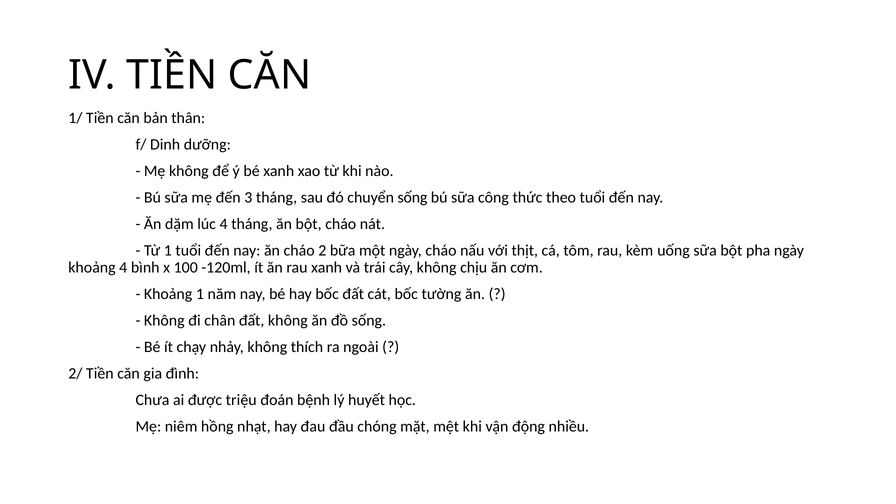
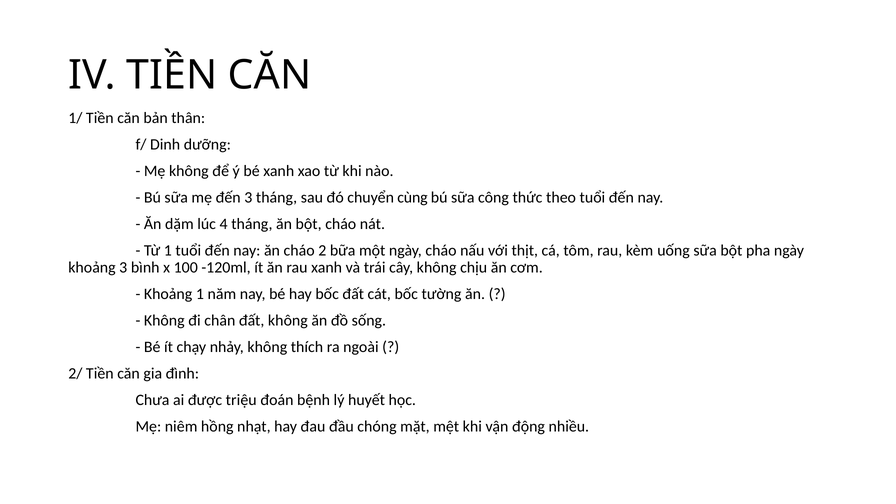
chuyển sống: sống -> cùng
khoảng 4: 4 -> 3
